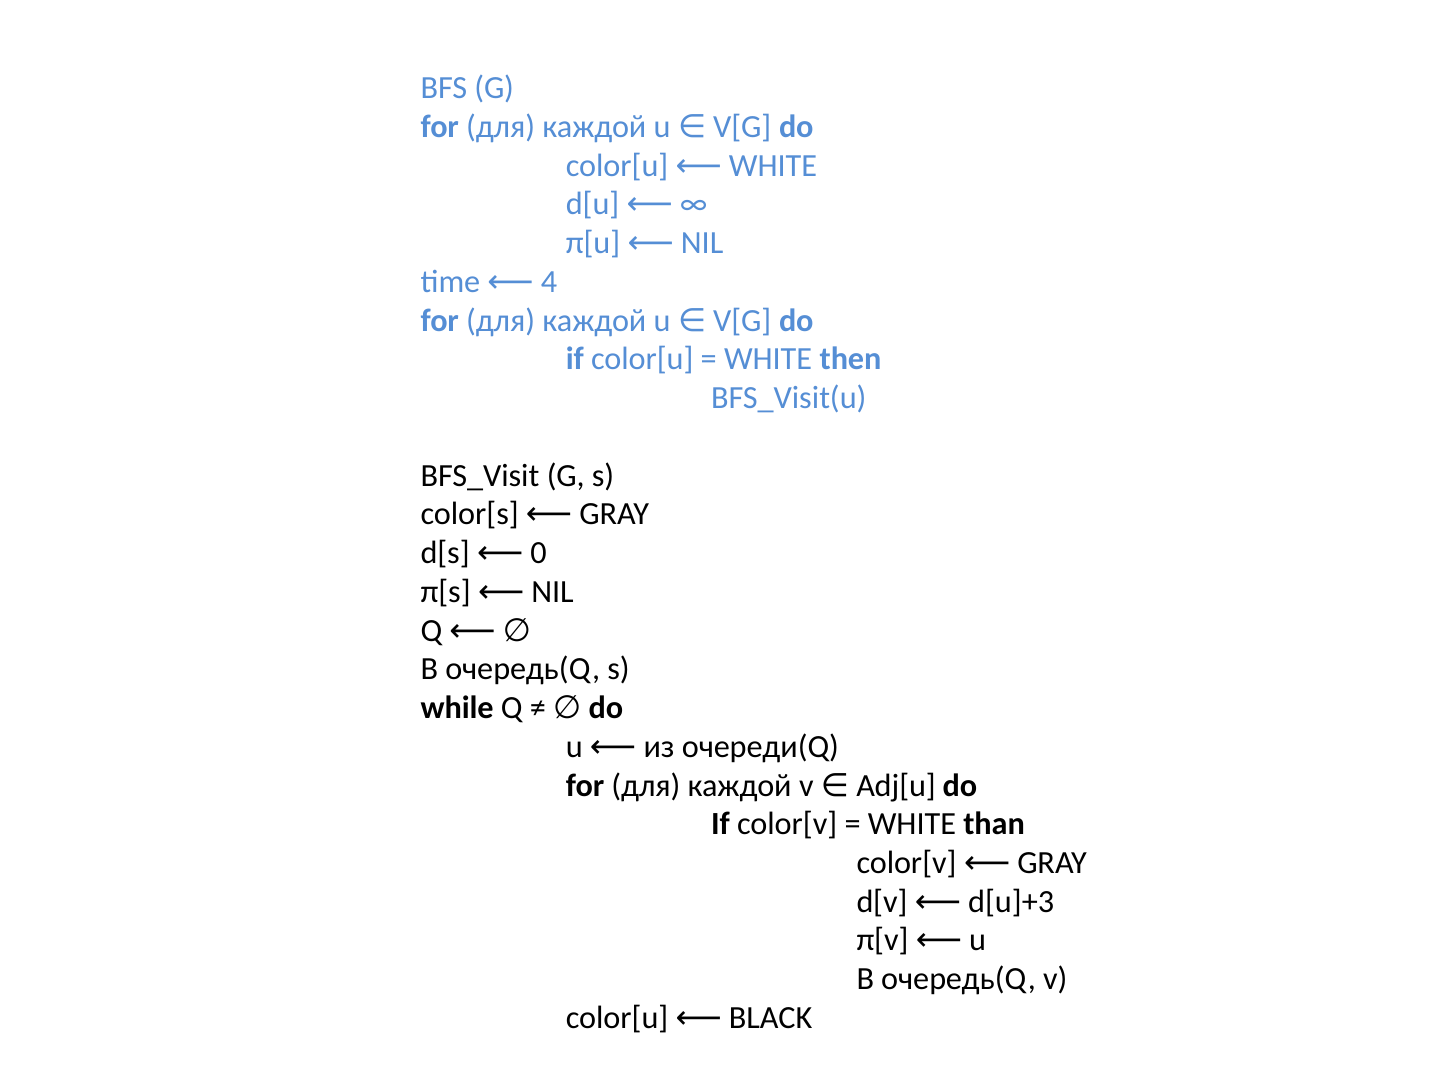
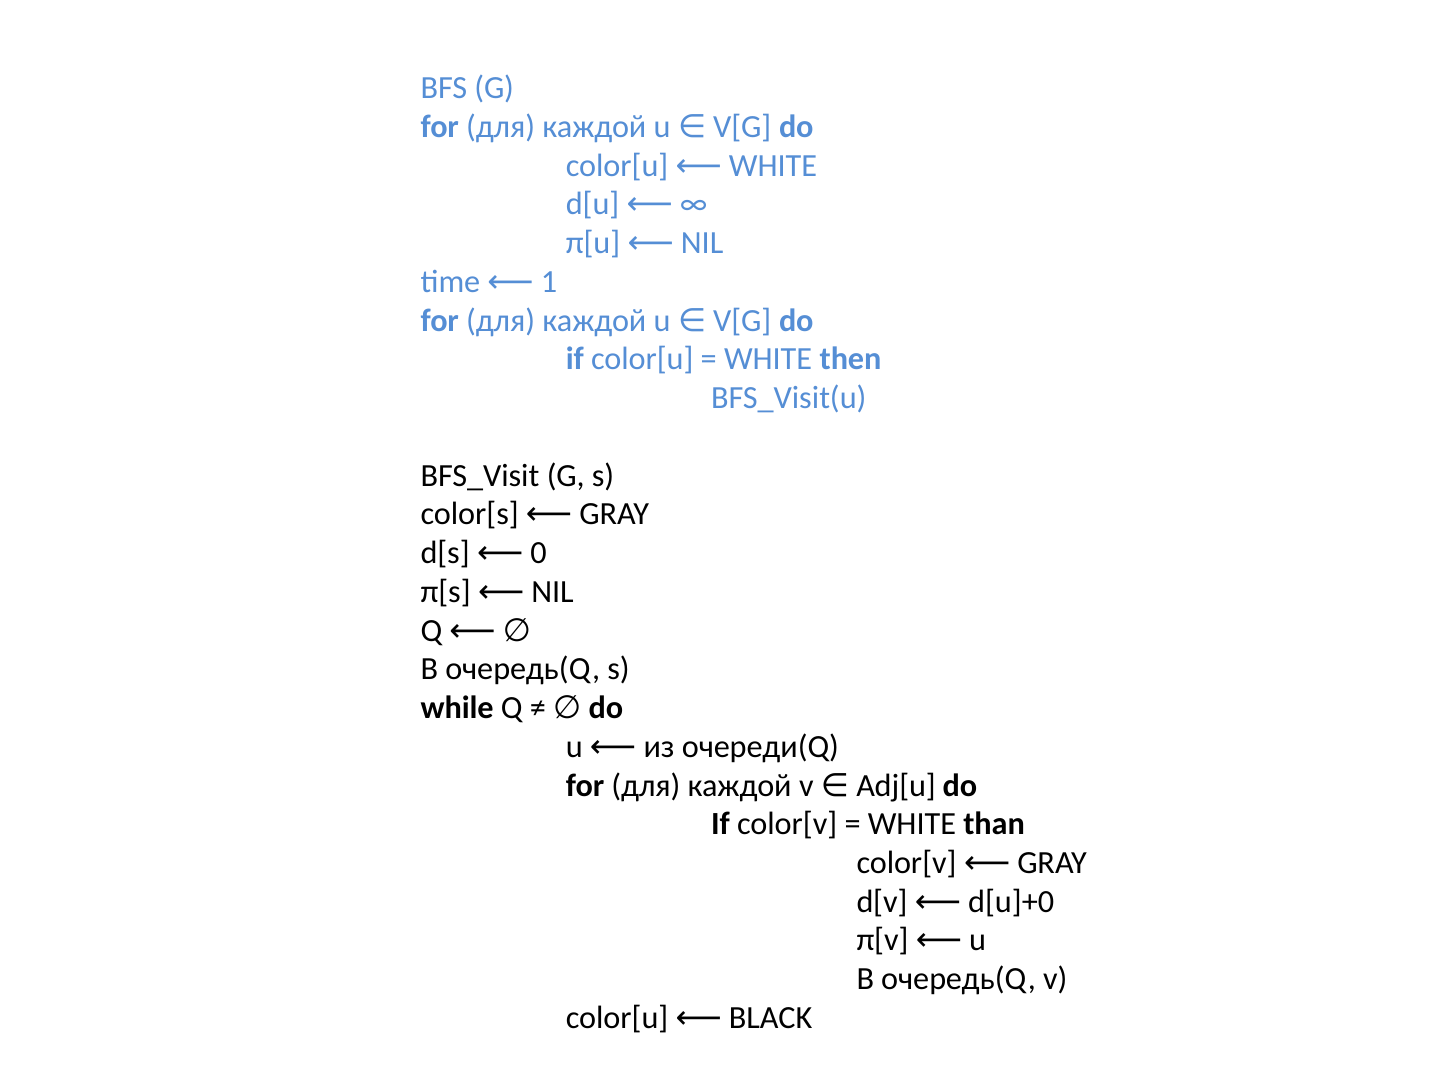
4: 4 -> 1
d[u]+3: d[u]+3 -> d[u]+0
